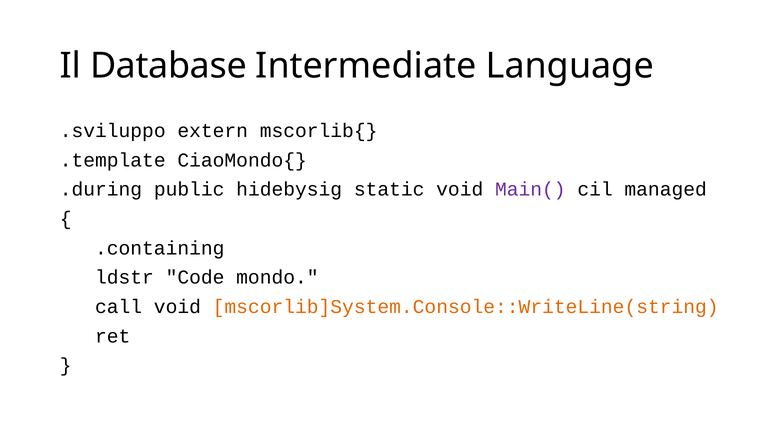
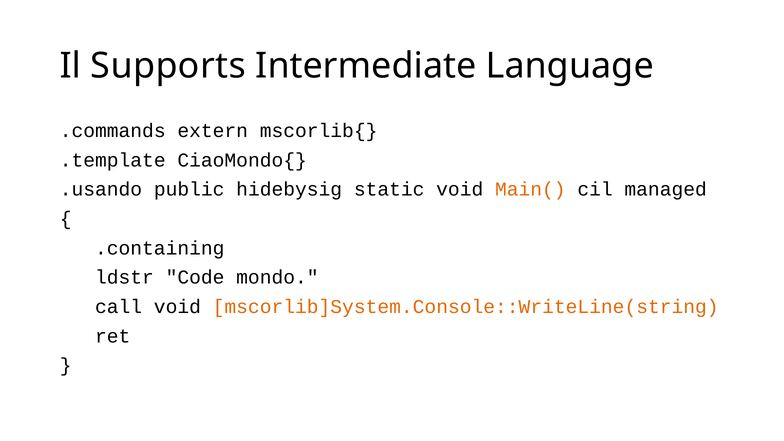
Database: Database -> Supports
.sviluppo: .sviluppo -> .commands
.during: .during -> .usando
Main( colour: purple -> orange
